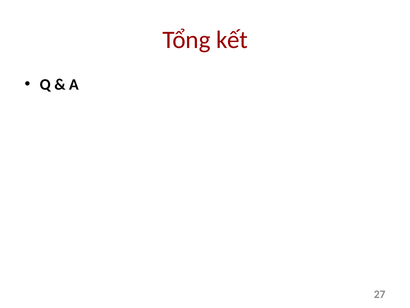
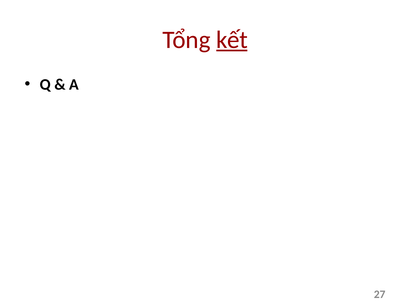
kết underline: none -> present
